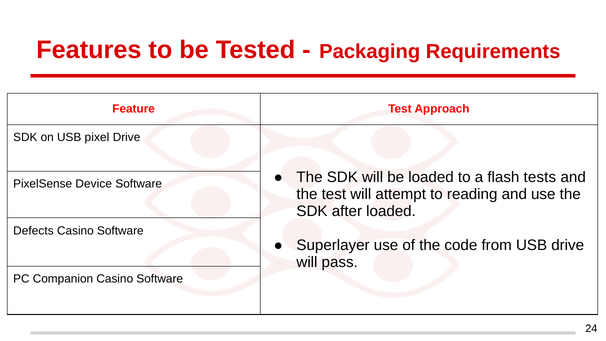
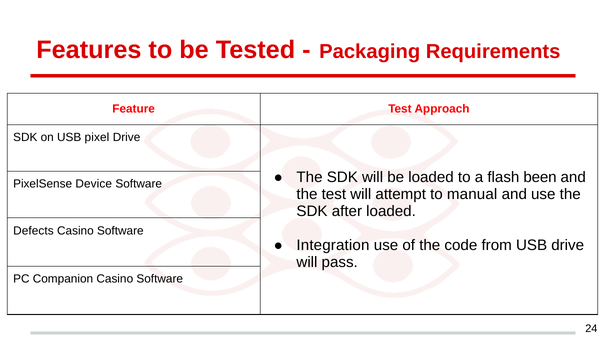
tests: tests -> been
reading: reading -> manual
Superlayer: Superlayer -> Integration
